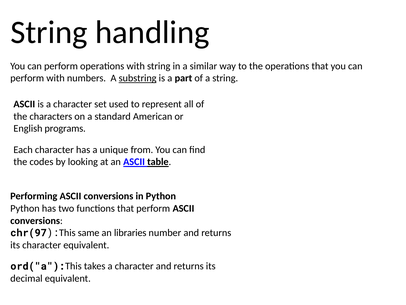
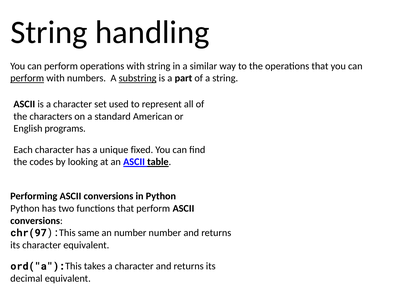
perform at (27, 78) underline: none -> present
from: from -> fixed
an libraries: libraries -> number
